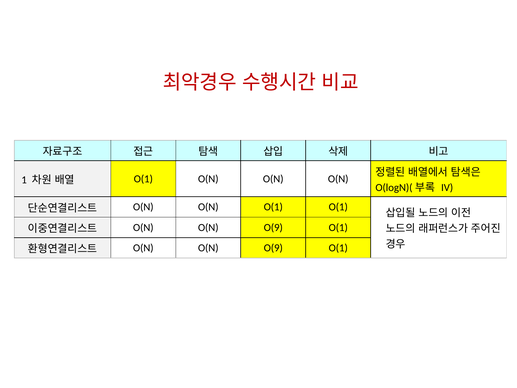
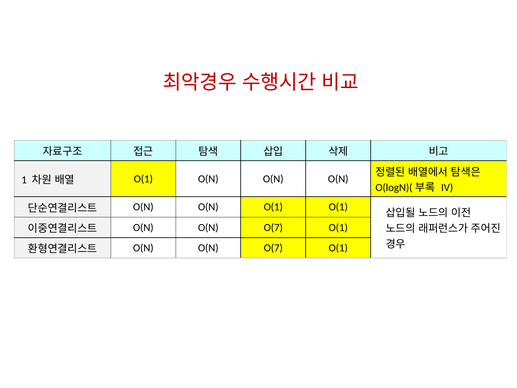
O(9 at (273, 227): O(9 -> O(7
O(9 at (273, 248): O(9 -> O(7
